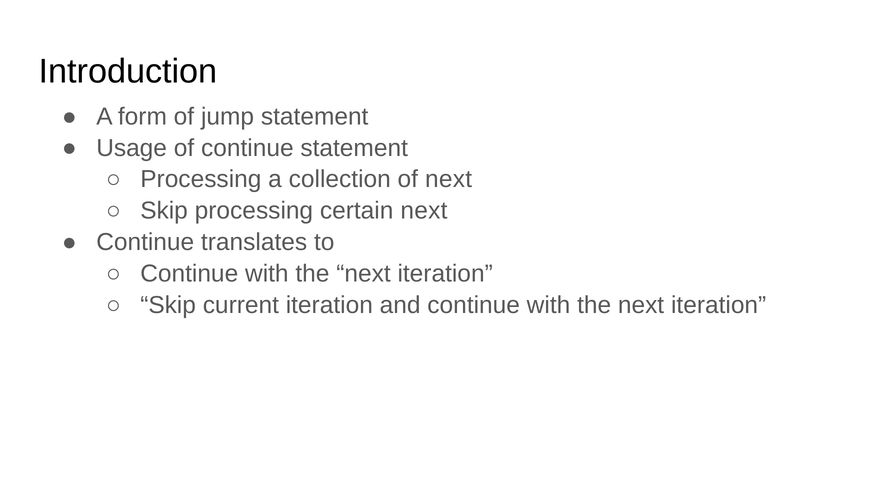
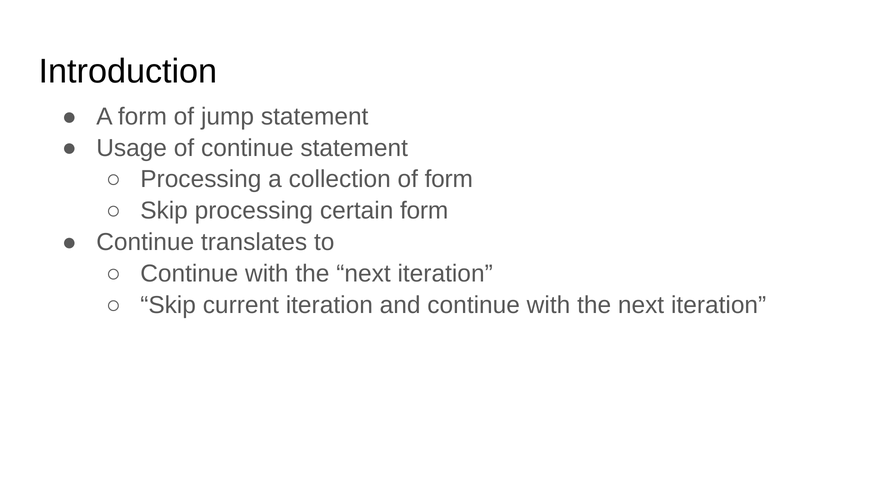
of next: next -> form
certain next: next -> form
